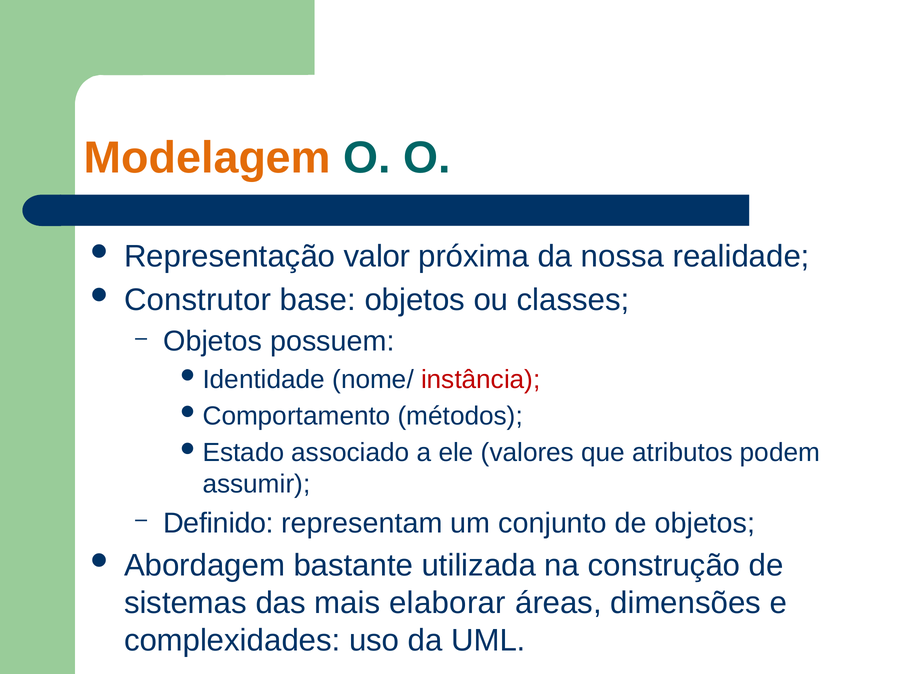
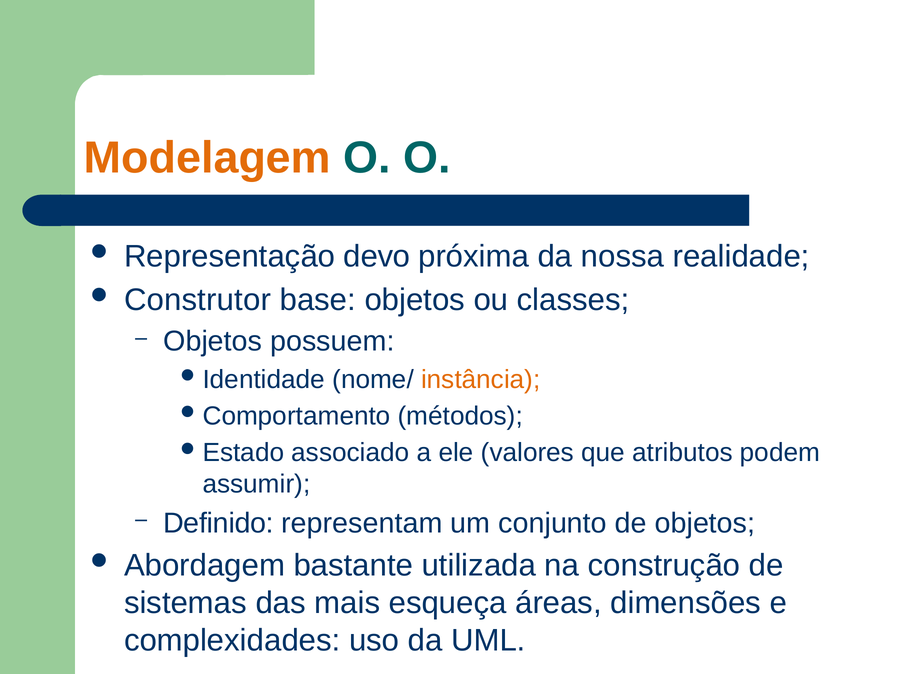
valor: valor -> devo
instância colour: red -> orange
elaborar: elaborar -> esqueça
